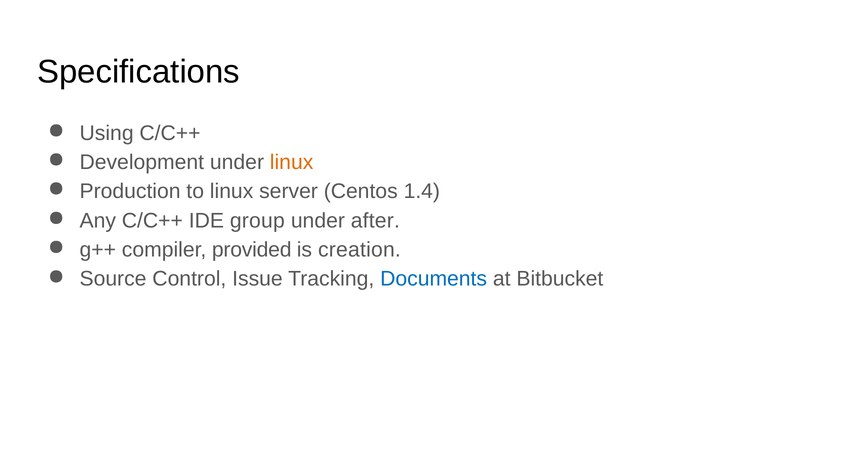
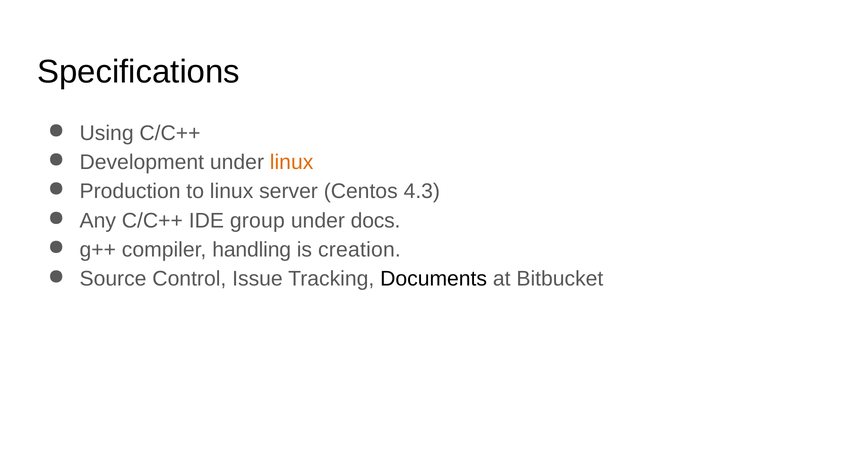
1.4: 1.4 -> 4.3
after: after -> docs
provided: provided -> handling
Documents colour: blue -> black
